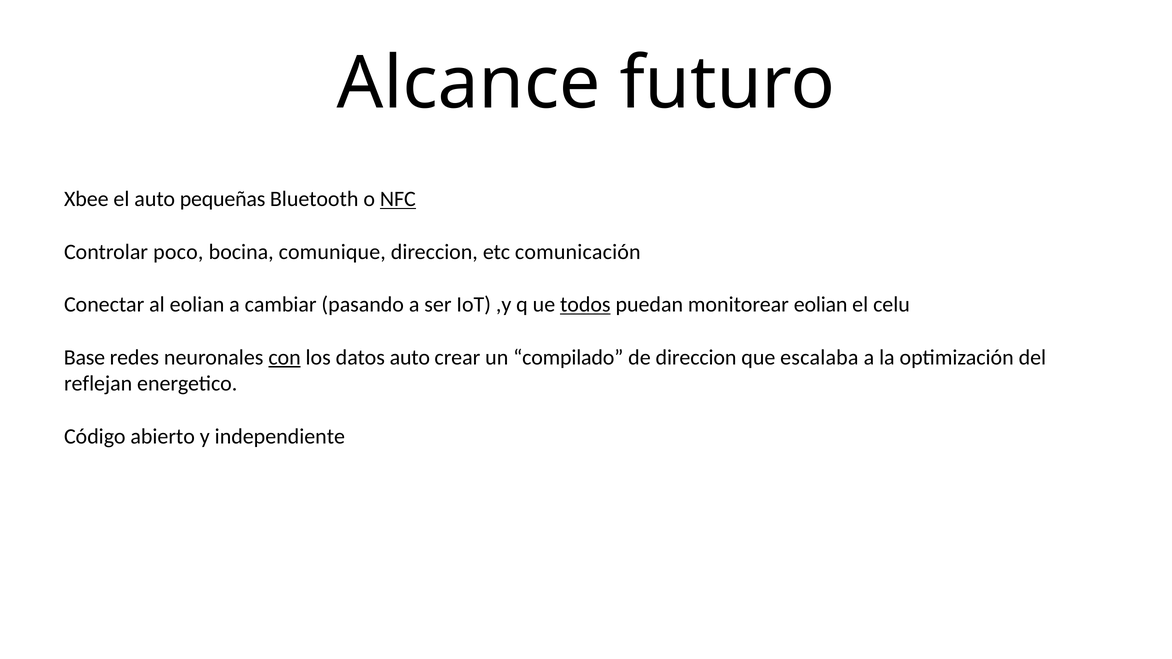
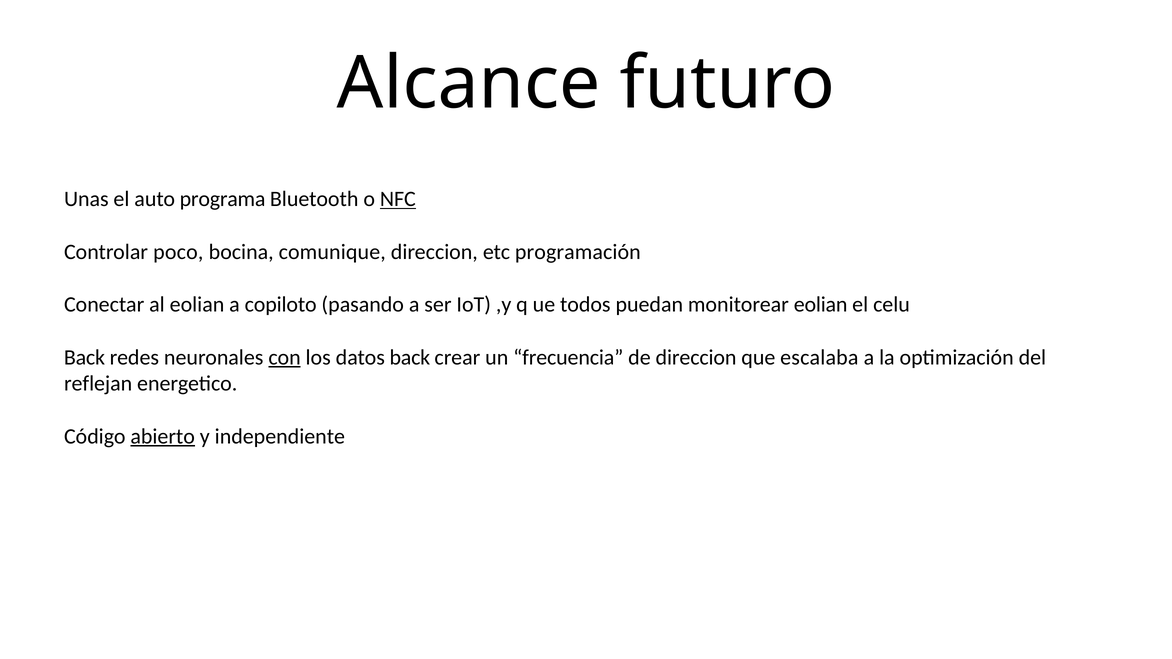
Xbee: Xbee -> Unas
pequeñas: pequeñas -> programa
comunicación: comunicación -> programación
cambiar: cambiar -> copiloto
todos underline: present -> none
Base at (84, 357): Base -> Back
datos auto: auto -> back
compilado: compilado -> frecuencia
abierto underline: none -> present
